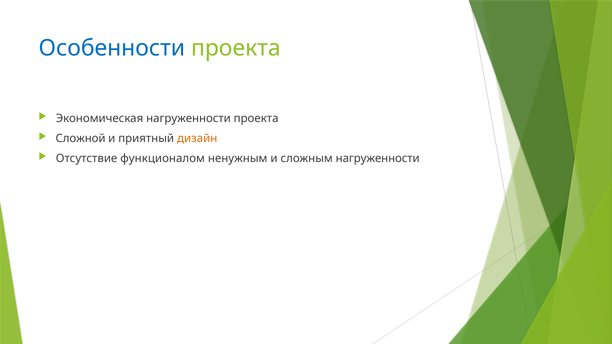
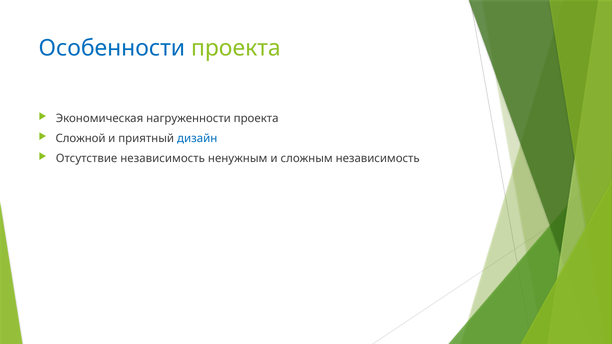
дизайн colour: orange -> blue
Отсутствие функционалом: функционалом -> независимость
сложным нагруженности: нагруженности -> независимость
